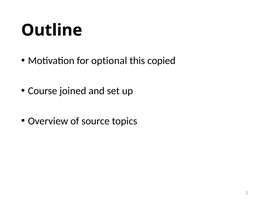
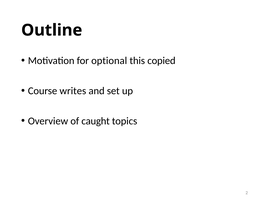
joined: joined -> writes
source: source -> caught
